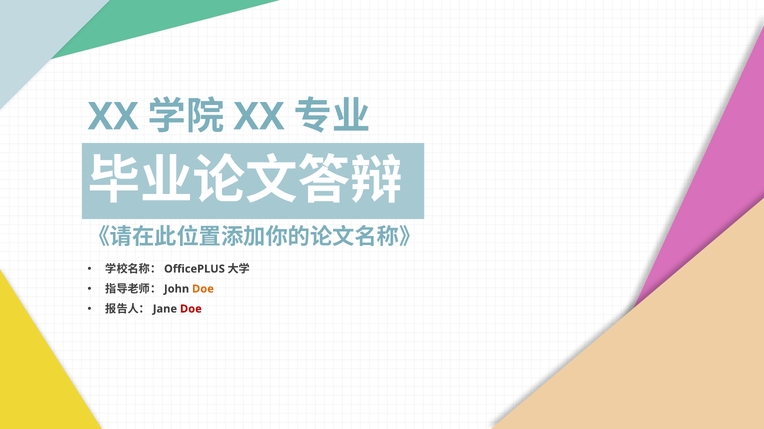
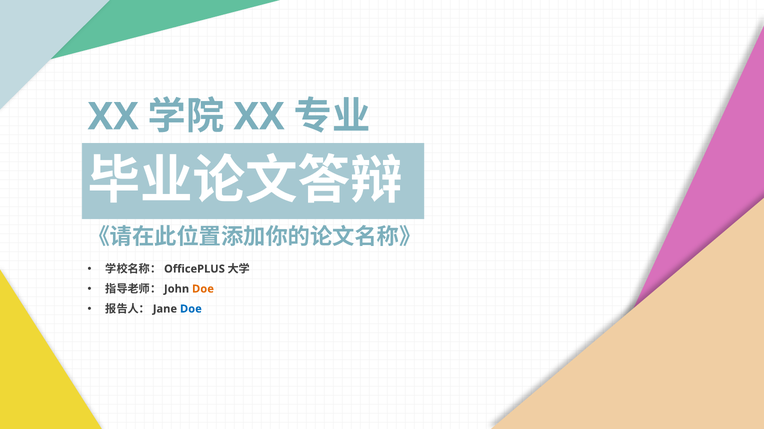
Doe at (191, 309) colour: red -> blue
